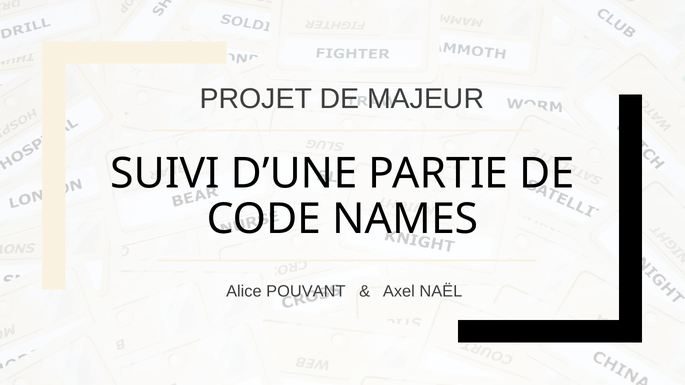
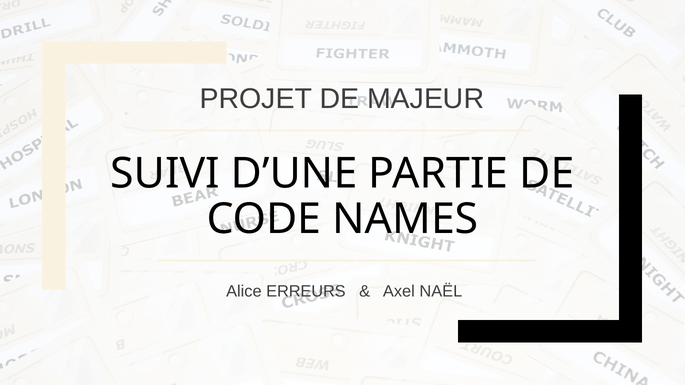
POUVANT: POUVANT -> ERREURS
